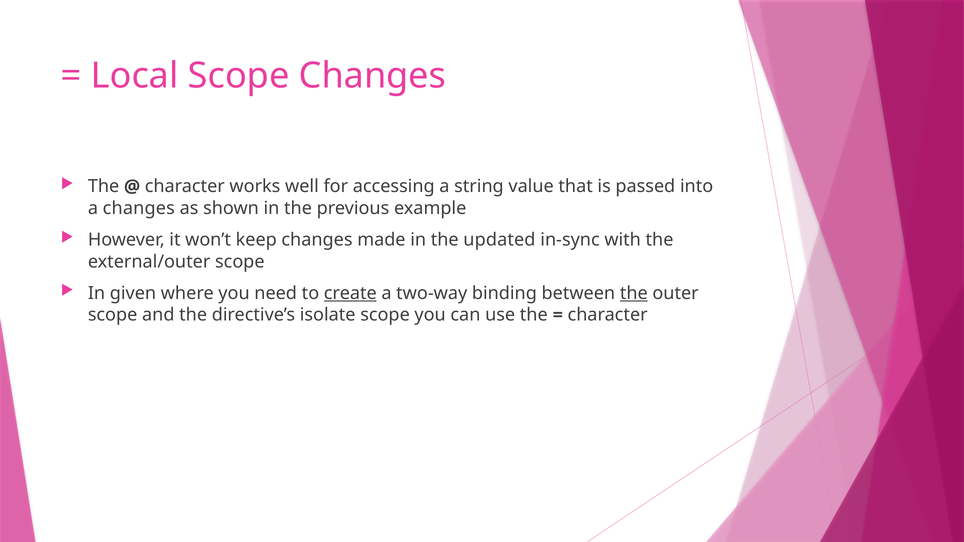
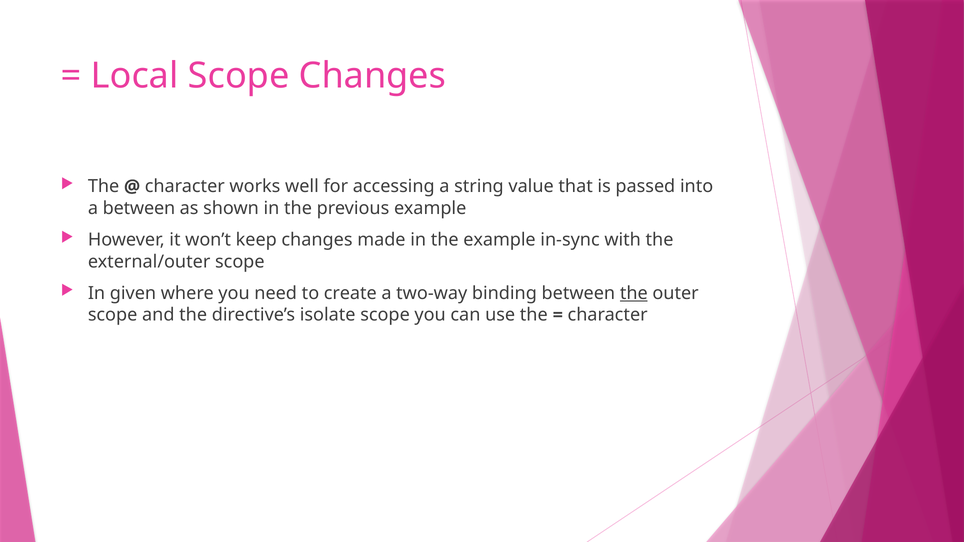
a changes: changes -> between
the updated: updated -> example
create underline: present -> none
